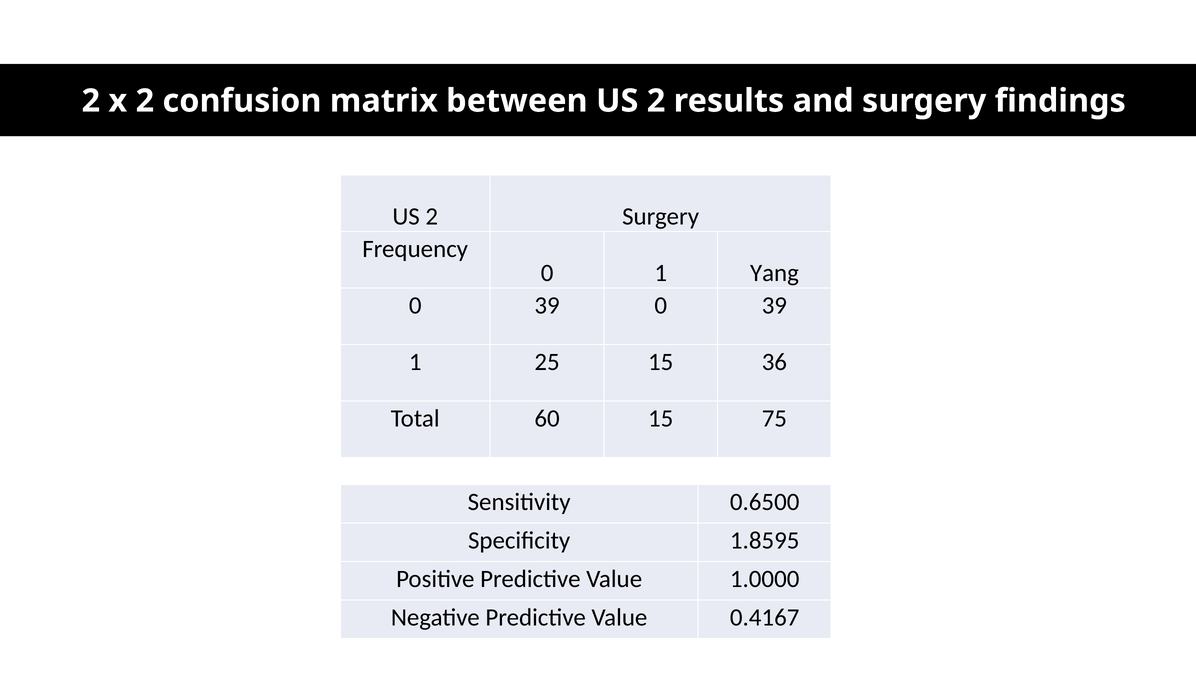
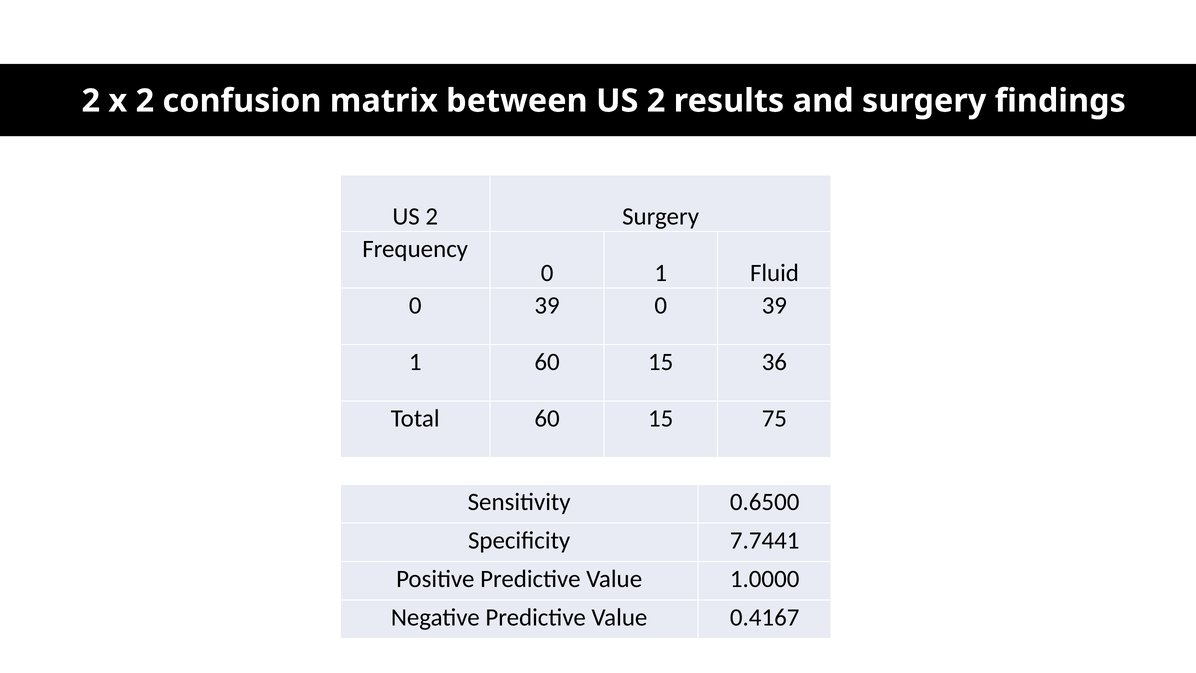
Yang: Yang -> Fluid
1 25: 25 -> 60
1.8595: 1.8595 -> 7.7441
